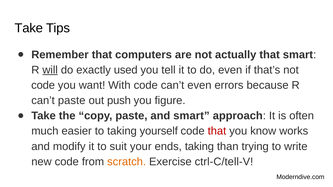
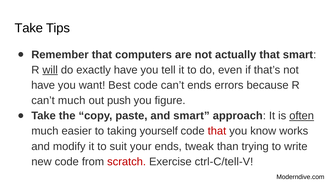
exactly used: used -> have
code at (43, 85): code -> have
With: With -> Best
can’t even: even -> ends
can’t paste: paste -> much
often underline: none -> present
ends taking: taking -> tweak
scratch colour: orange -> red
